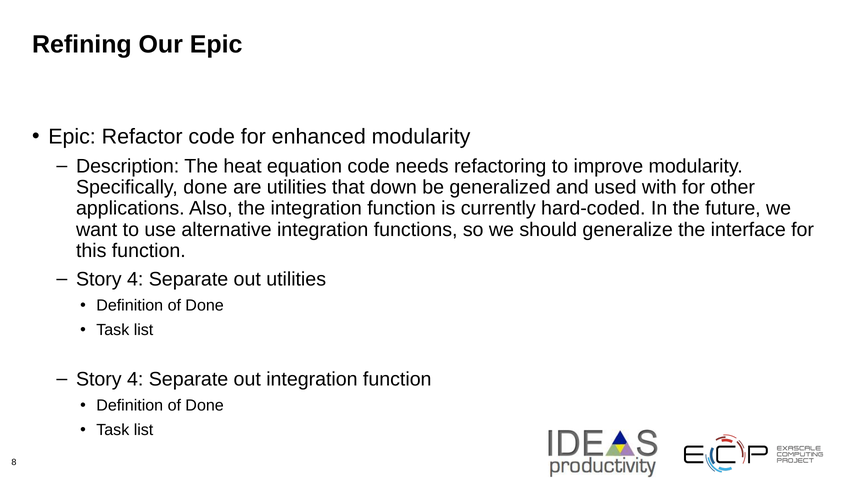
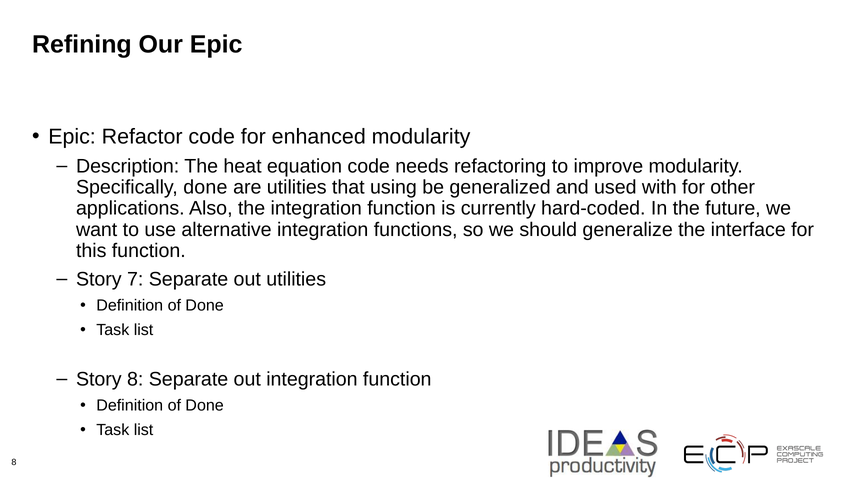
down: down -> using
4 at (135, 279): 4 -> 7
4 at (135, 379): 4 -> 8
